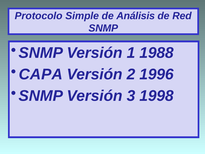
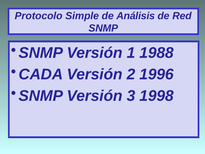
CAPA: CAPA -> CADA
